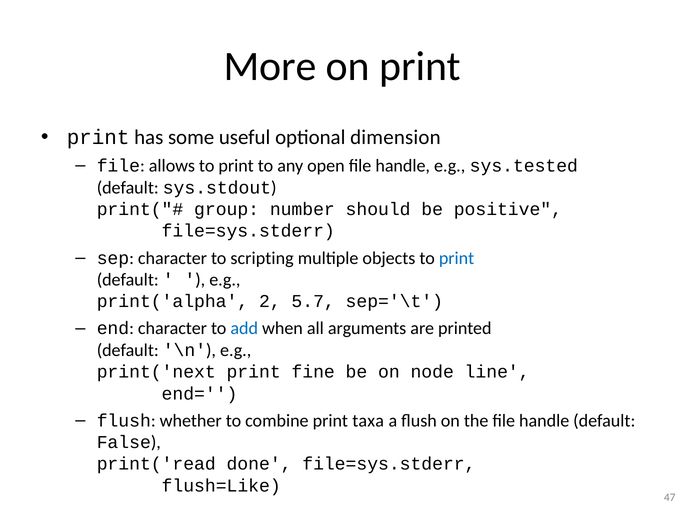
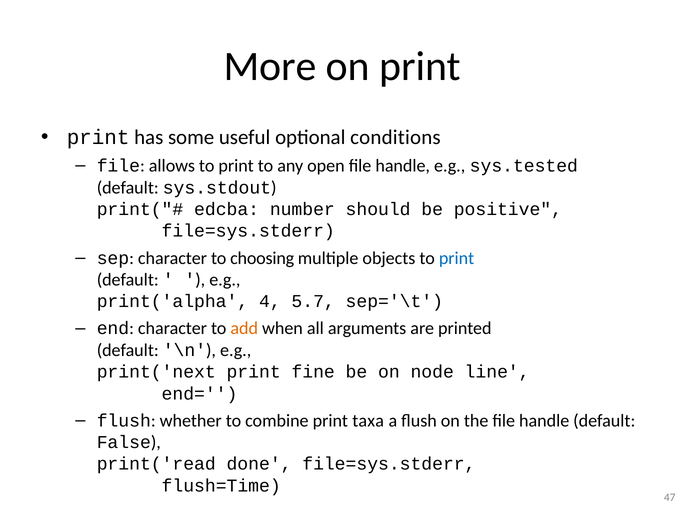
dimension: dimension -> conditions
group: group -> edcba
scripting: scripting -> choosing
2: 2 -> 4
add colour: blue -> orange
flush=Like: flush=Like -> flush=Time
